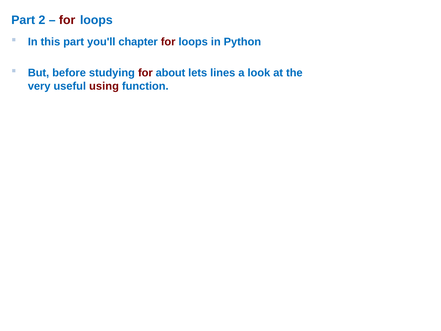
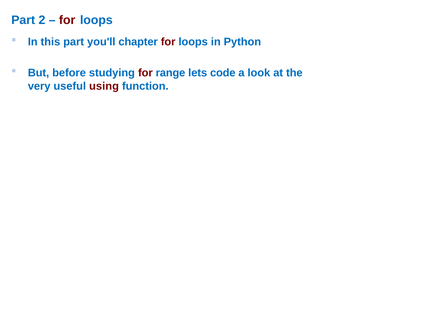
about: about -> range
lines: lines -> code
